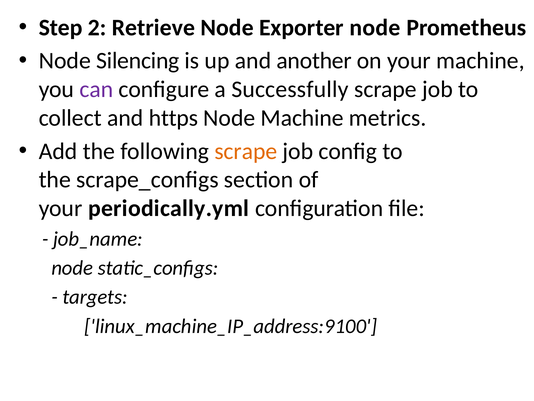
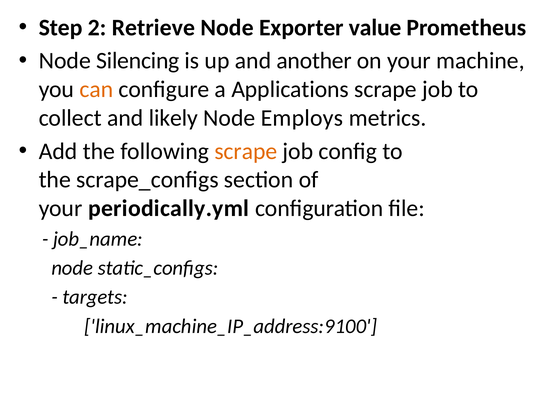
Exporter node: node -> value
can colour: purple -> orange
Successfully: Successfully -> Applications
https: https -> likely
Node Machine: Machine -> Employs
